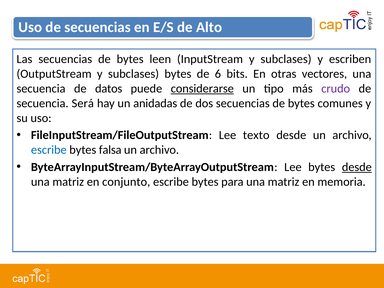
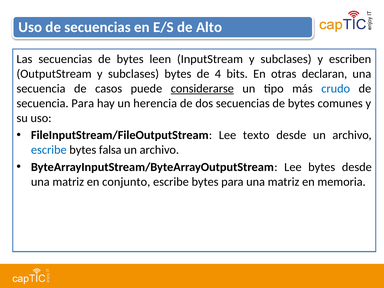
6: 6 -> 4
vectores: vectores -> declaran
datos: datos -> casos
crudo colour: purple -> blue
secuencia Será: Será -> Para
anidadas: anidadas -> herencia
desde at (357, 167) underline: present -> none
